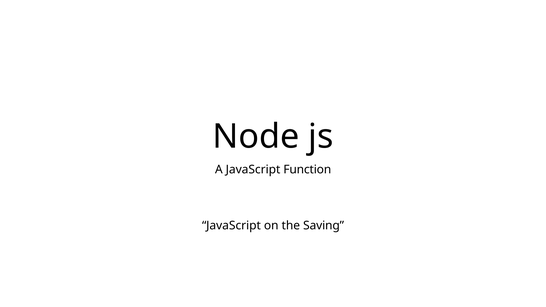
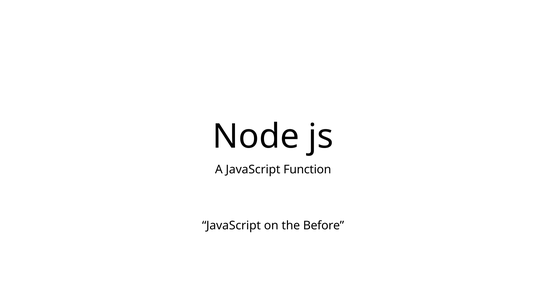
Saving: Saving -> Before
